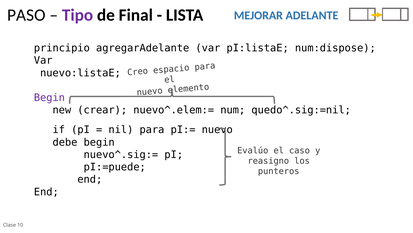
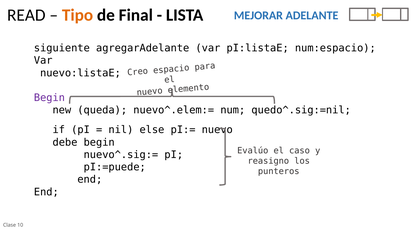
PASO: PASO -> READ
Tipo colour: purple -> orange
principio: principio -> siguiente
num:dispose: num:dispose -> num:espacio
crear: crear -> queda
nil para: para -> else
